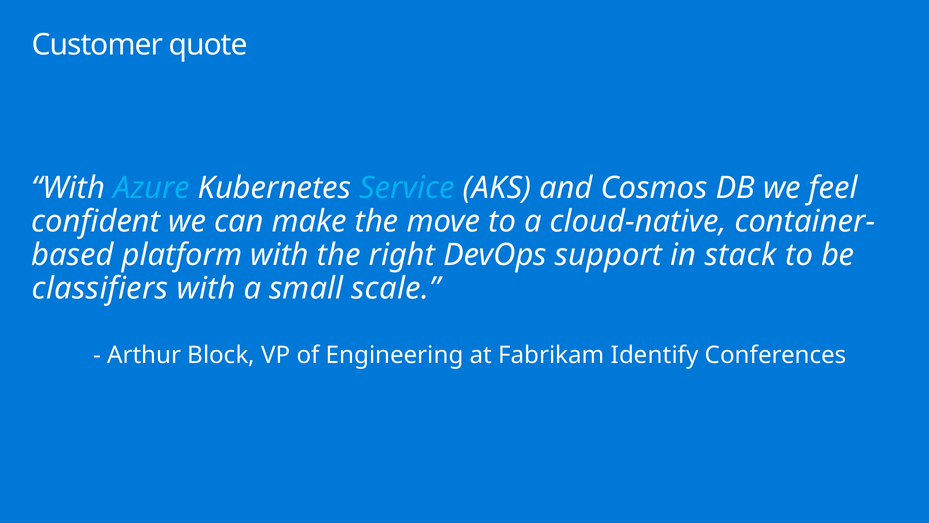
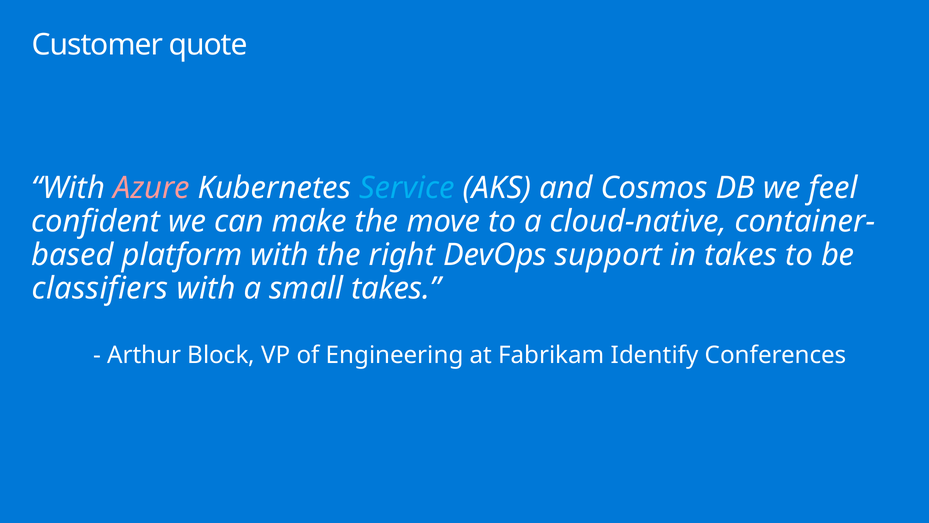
Azure colour: light blue -> pink
in stack: stack -> takes
small scale: scale -> takes
